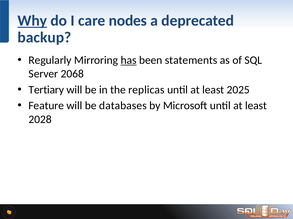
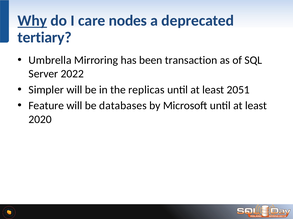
backup: backup -> tertiary
Regularly: Regularly -> Umbrella
has underline: present -> none
statements: statements -> transaction
2068: 2068 -> 2022
Tertiary: Tertiary -> Simpler
2025: 2025 -> 2051
2028: 2028 -> 2020
